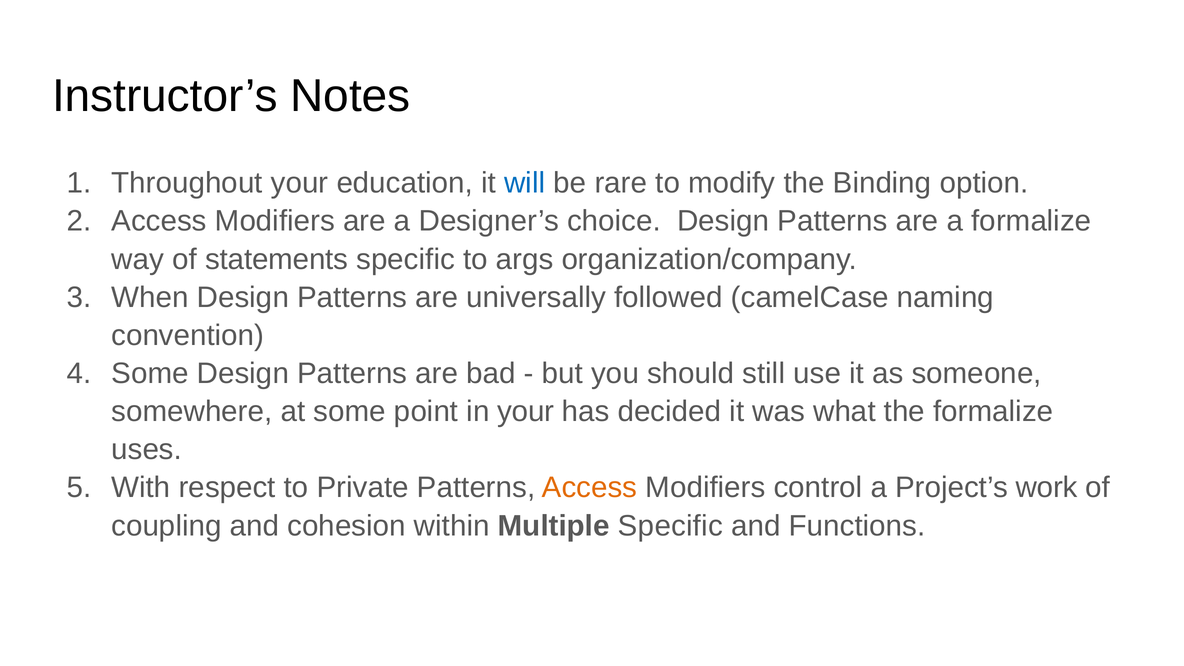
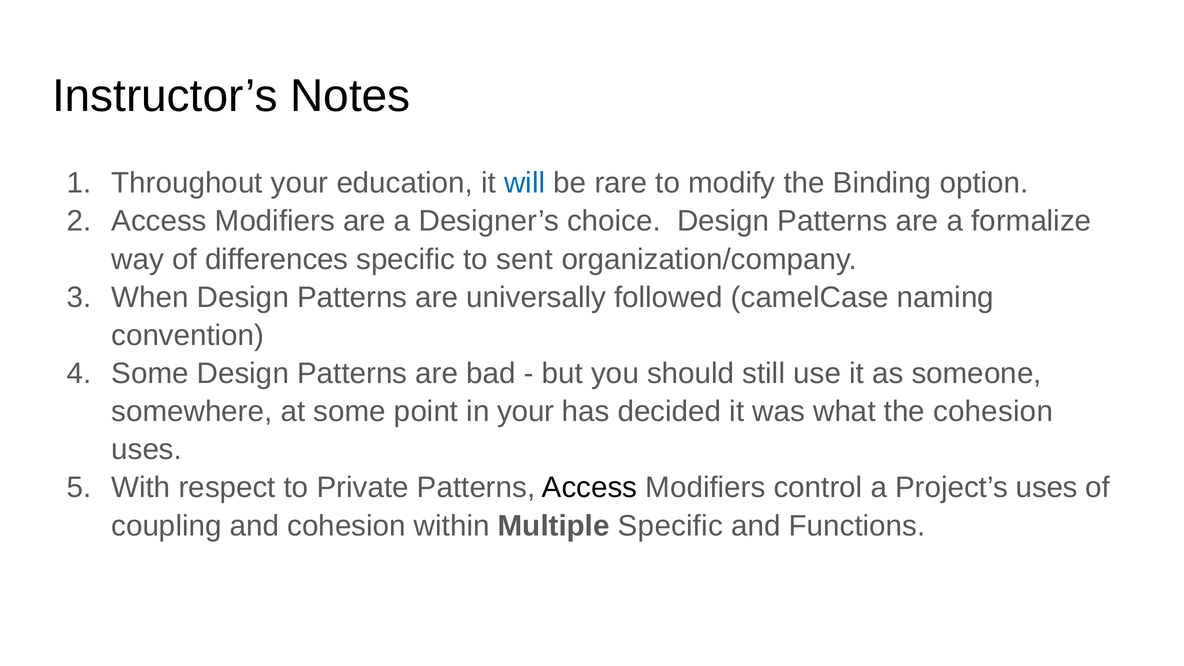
statements: statements -> differences
args: args -> sent
the formalize: formalize -> cohesion
Access at (590, 488) colour: orange -> black
Project’s work: work -> uses
